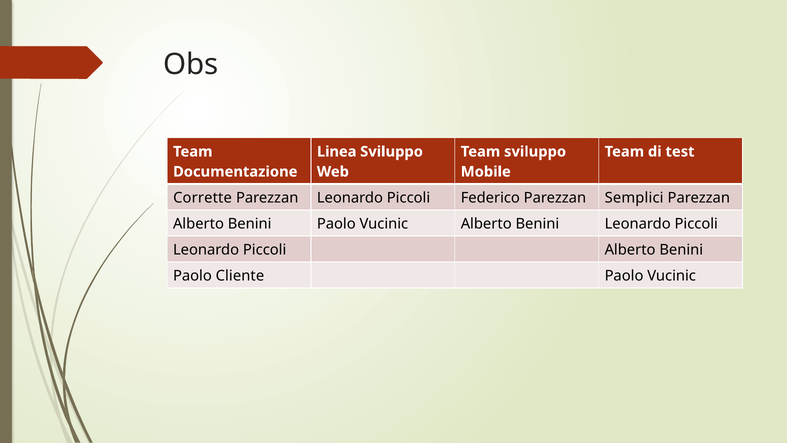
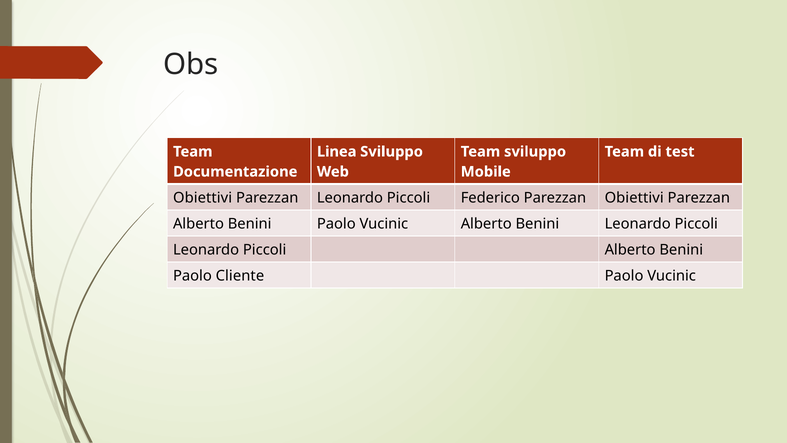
Corrette at (203, 198): Corrette -> Obiettivi
Parezzan Semplici: Semplici -> Obiettivi
